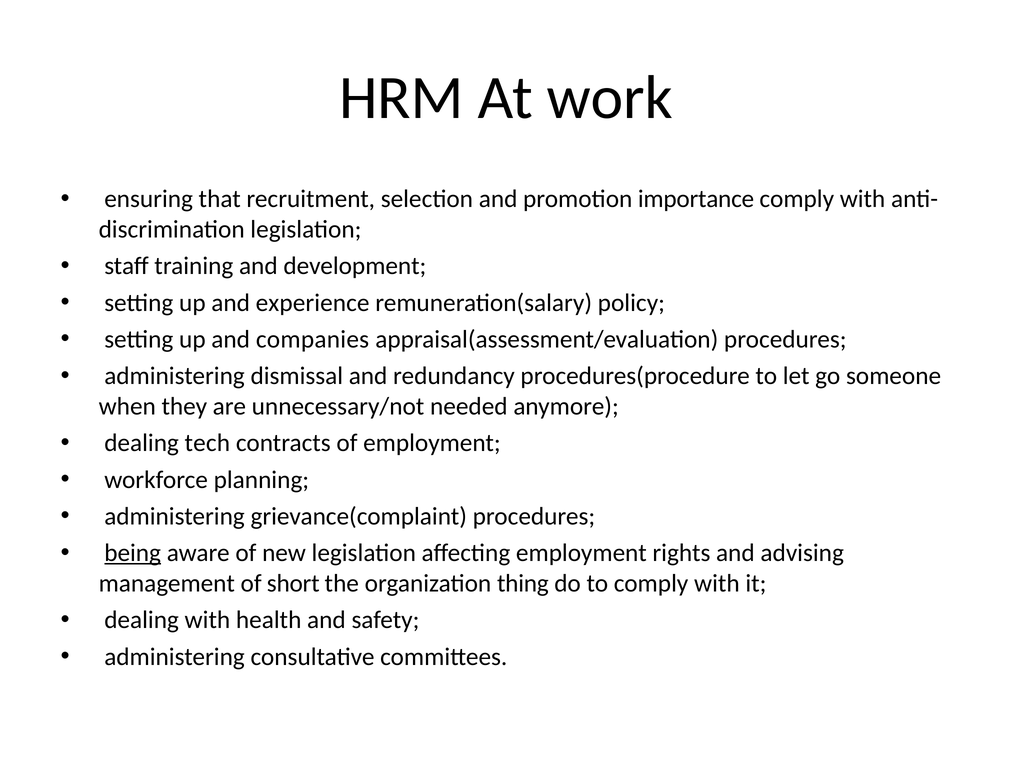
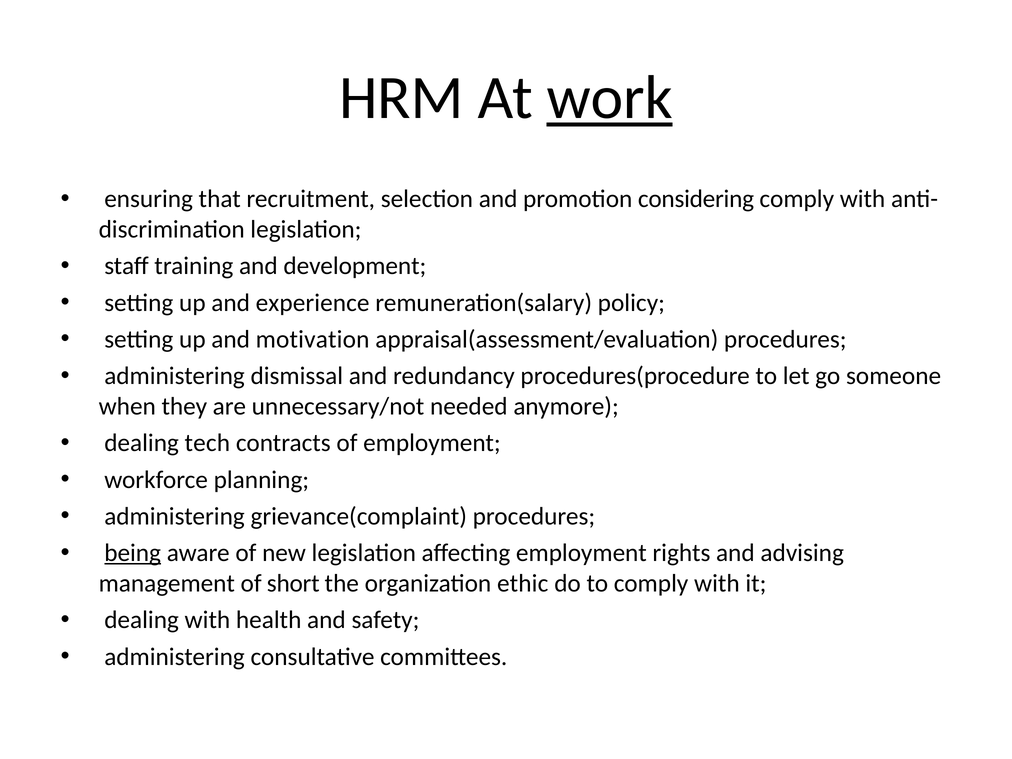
work underline: none -> present
importance: importance -> considering
companies: companies -> motivation
thing: thing -> ethic
